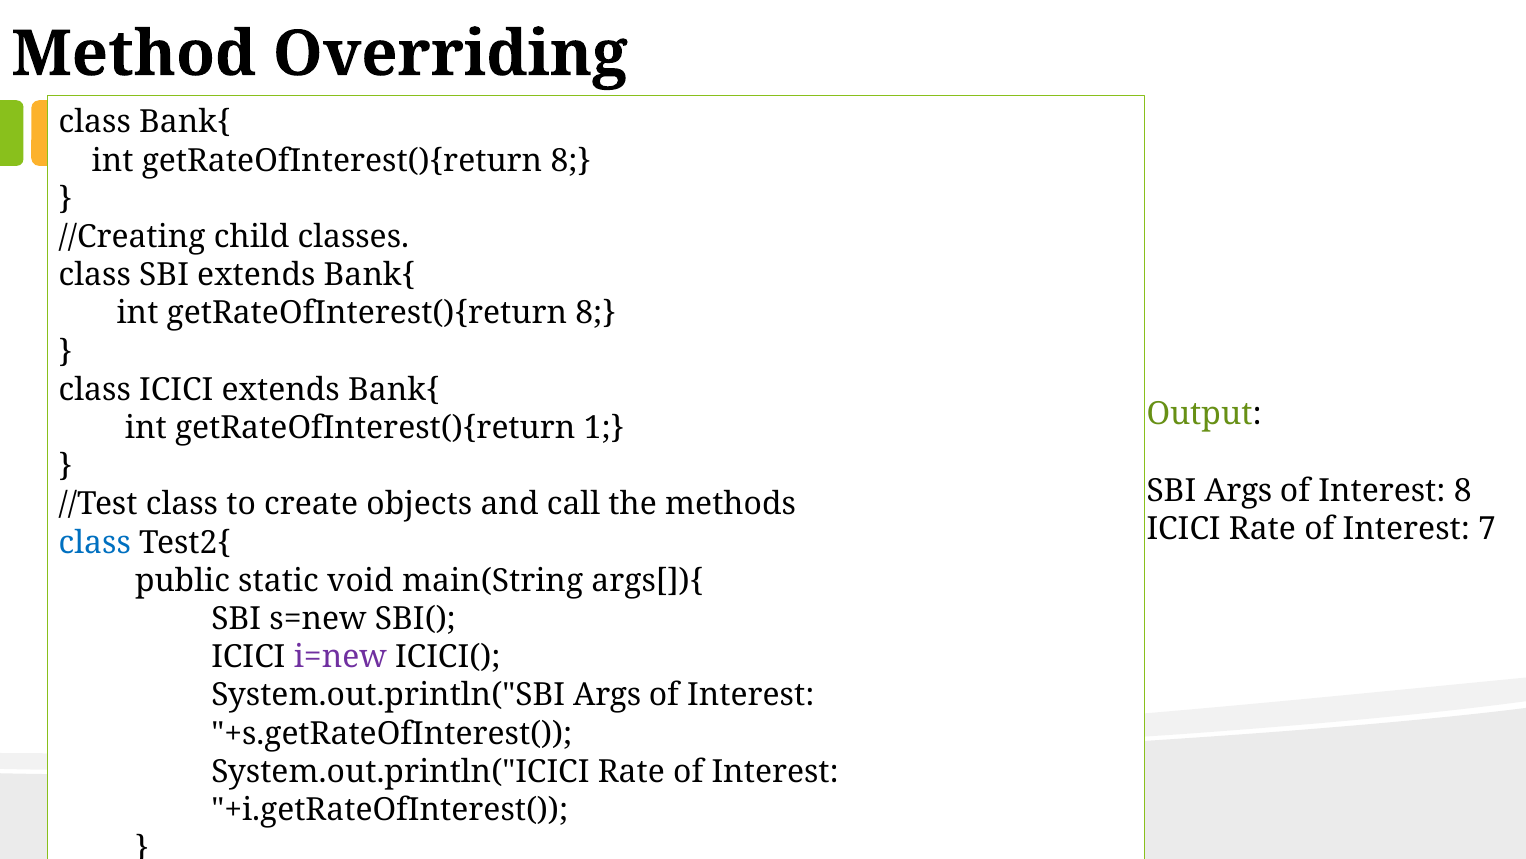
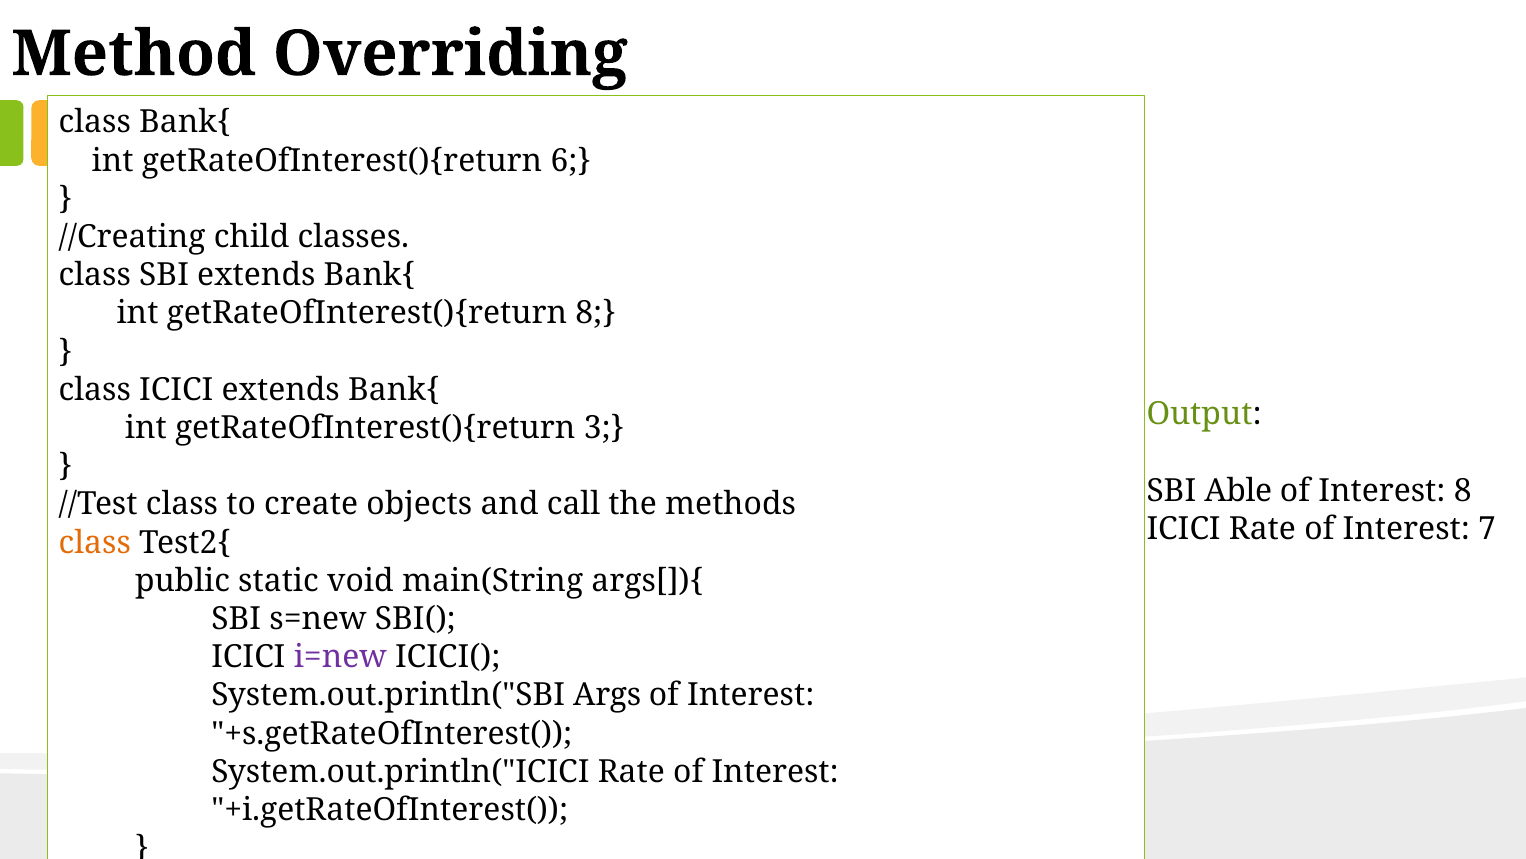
8 at (571, 161): 8 -> 6
1: 1 -> 3
SBI Args: Args -> Able
class at (95, 542) colour: blue -> orange
